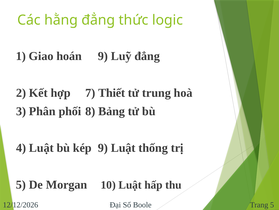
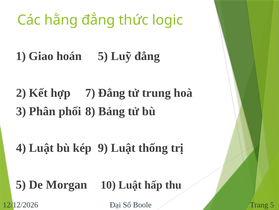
hoán 9: 9 -> 5
7 Thiết: Thiết -> Đẳng
